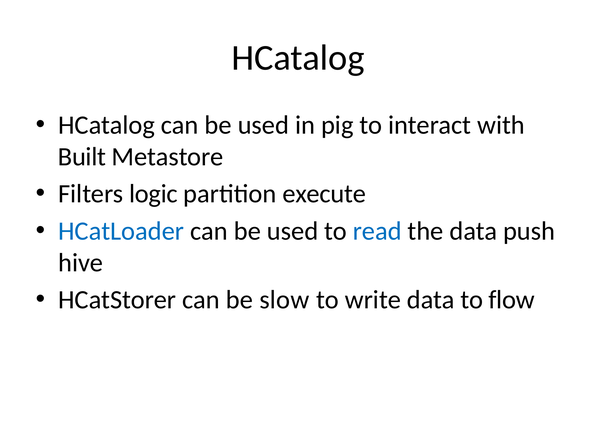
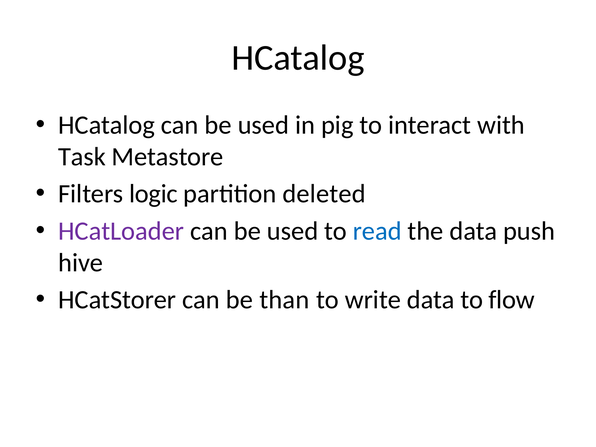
Built: Built -> Task
execute: execute -> deleted
HCatLoader colour: blue -> purple
slow: slow -> than
